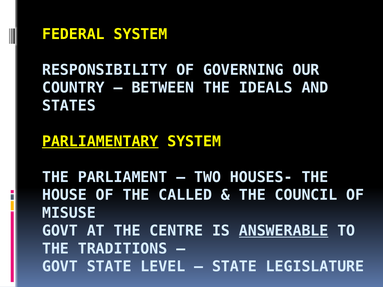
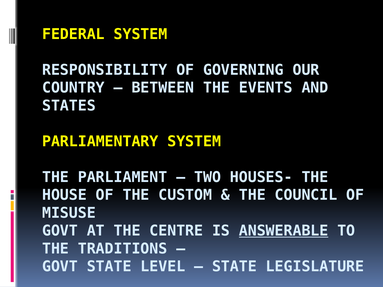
IDEALS: IDEALS -> EVENTS
PARLIAMENTARY underline: present -> none
CALLED: CALLED -> CUSTOM
